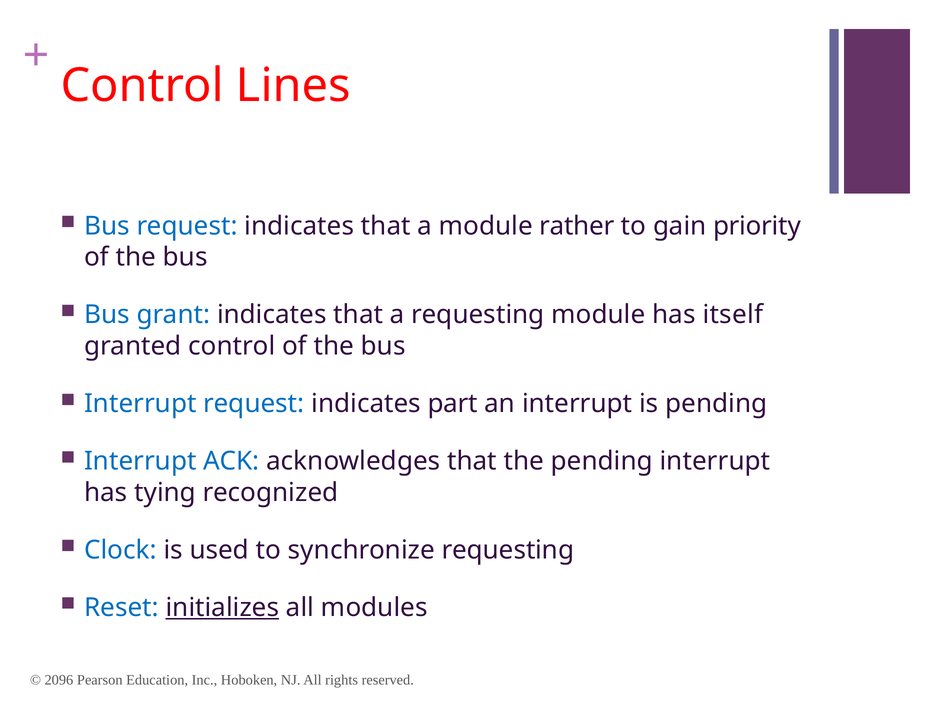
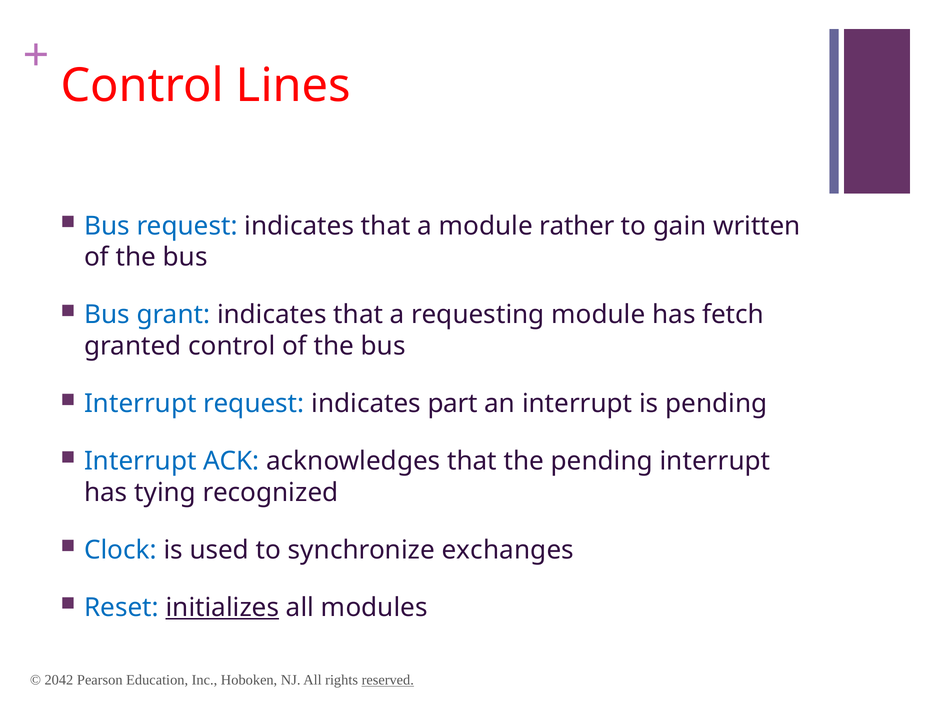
priority: priority -> written
itself: itself -> fetch
synchronize requesting: requesting -> exchanges
2096: 2096 -> 2042
reserved underline: none -> present
